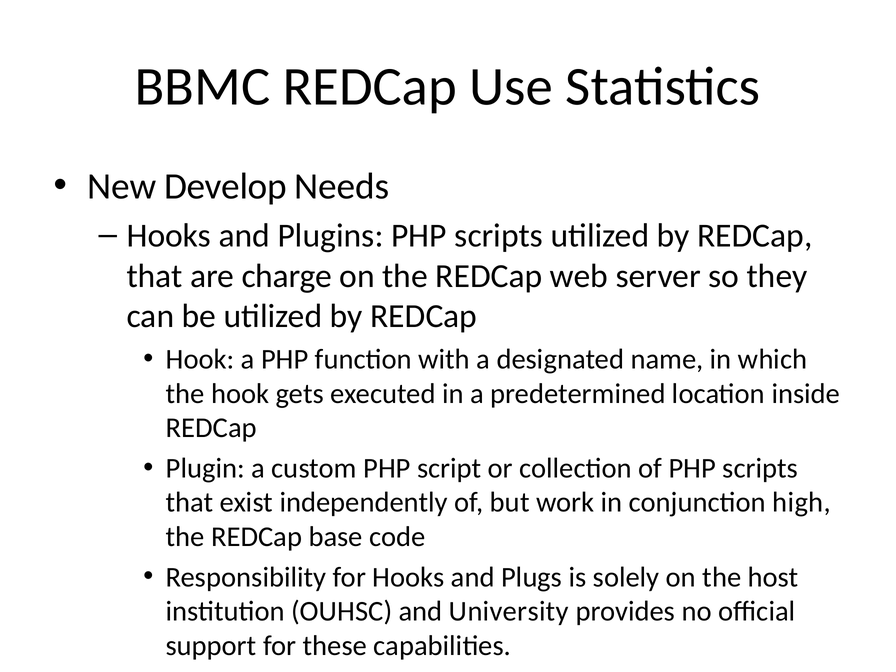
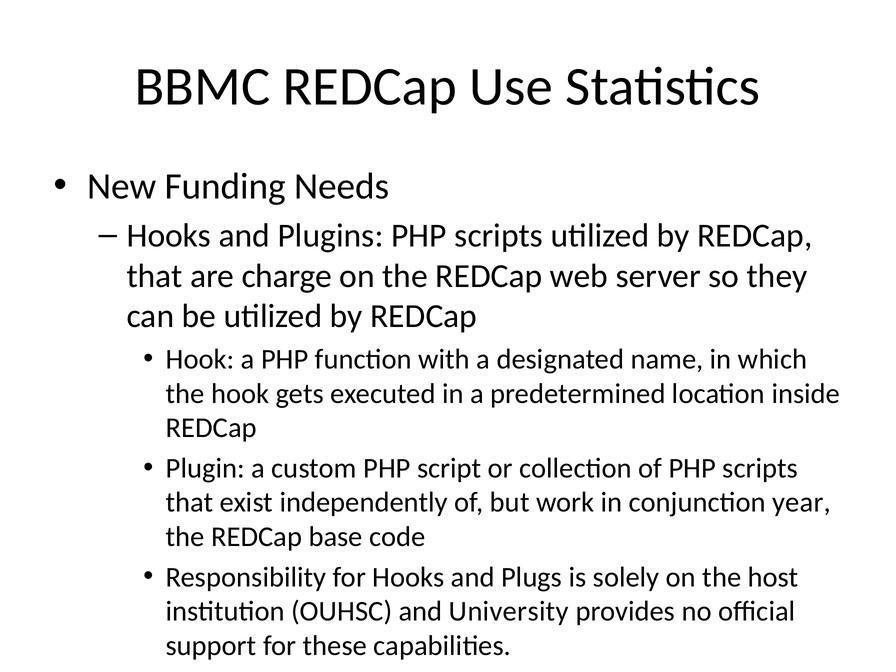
Develop: Develop -> Funding
high: high -> year
